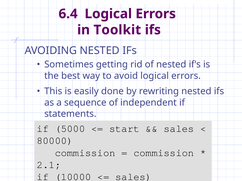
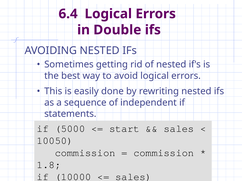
Toolkit: Toolkit -> Double
80000: 80000 -> 10050
2.1: 2.1 -> 1.8
